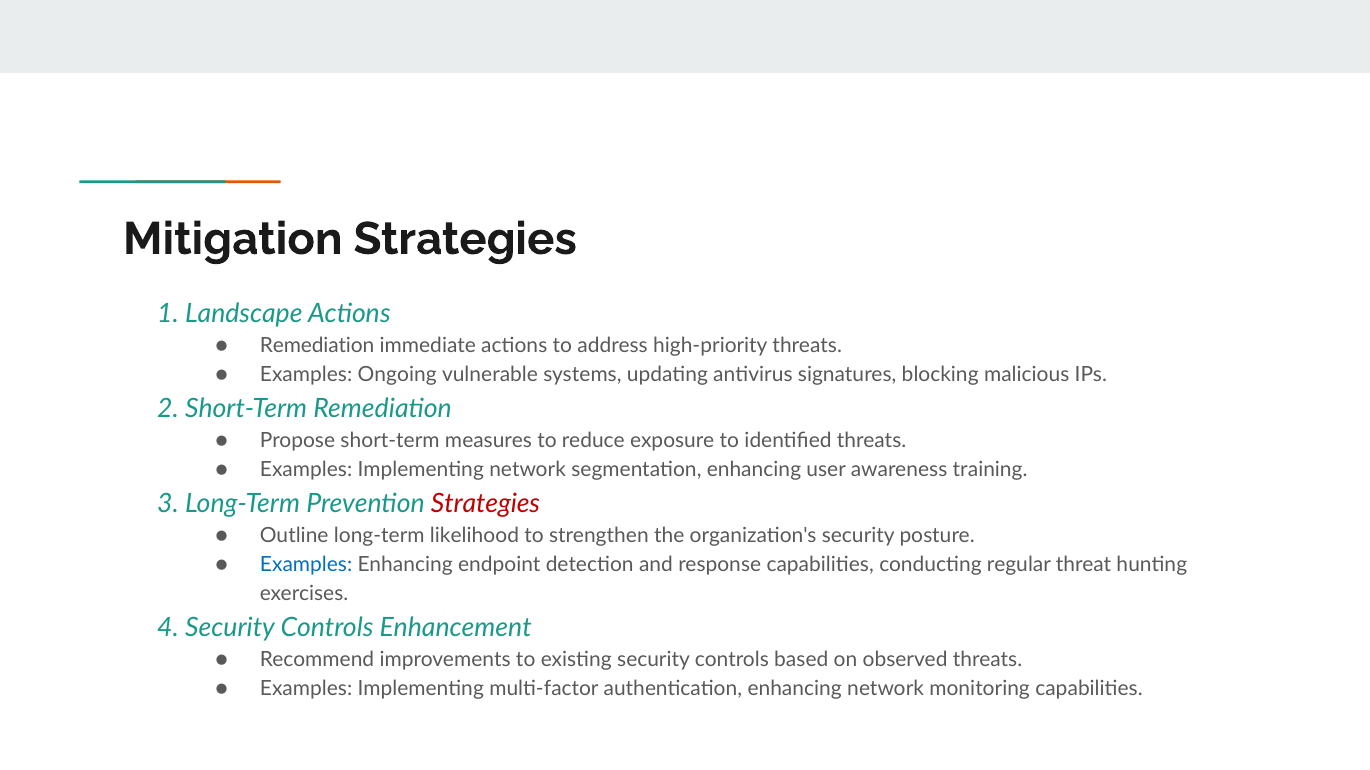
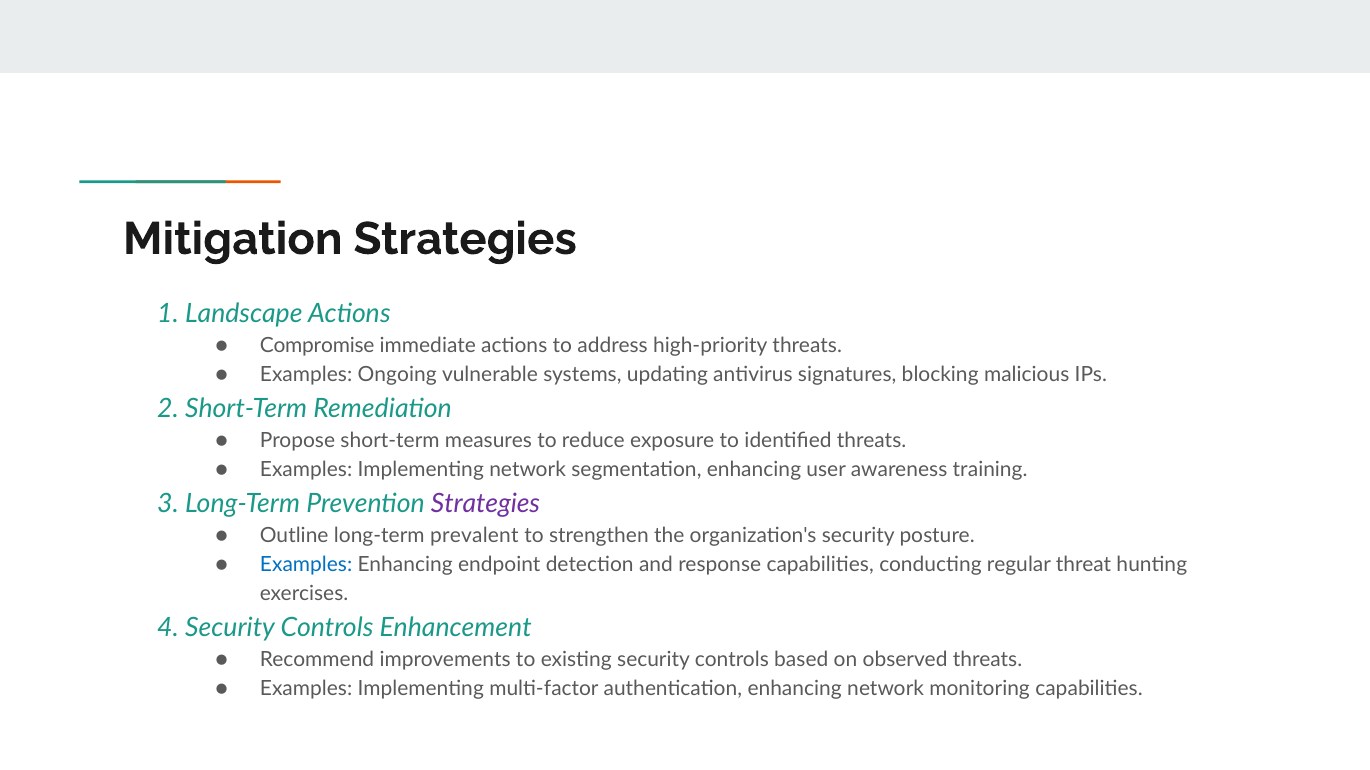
Remediation at (317, 346): Remediation -> Compromise
Strategies at (486, 504) colour: red -> purple
likelihood: likelihood -> prevalent
